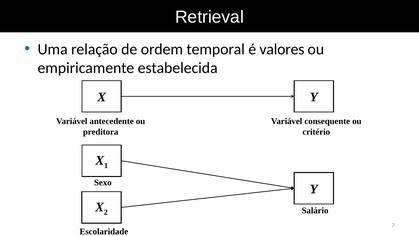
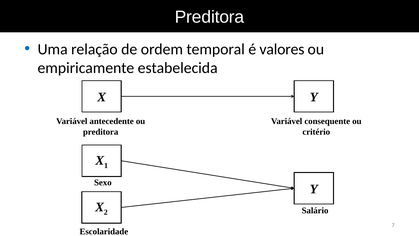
Retrieval at (209, 17): Retrieval -> Preditora
